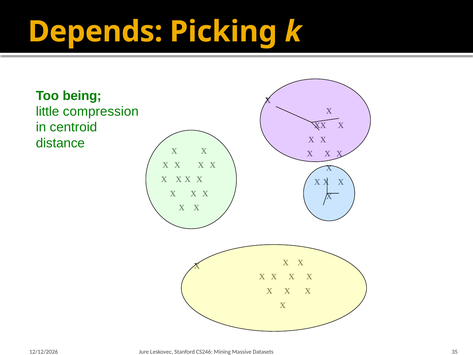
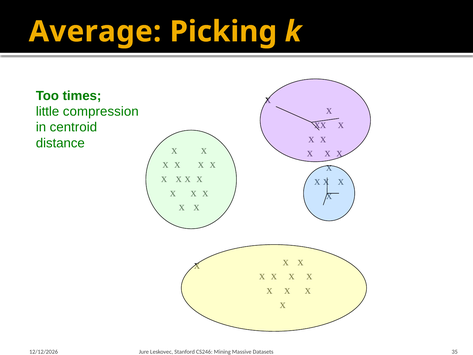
Depends: Depends -> Average
being: being -> times
